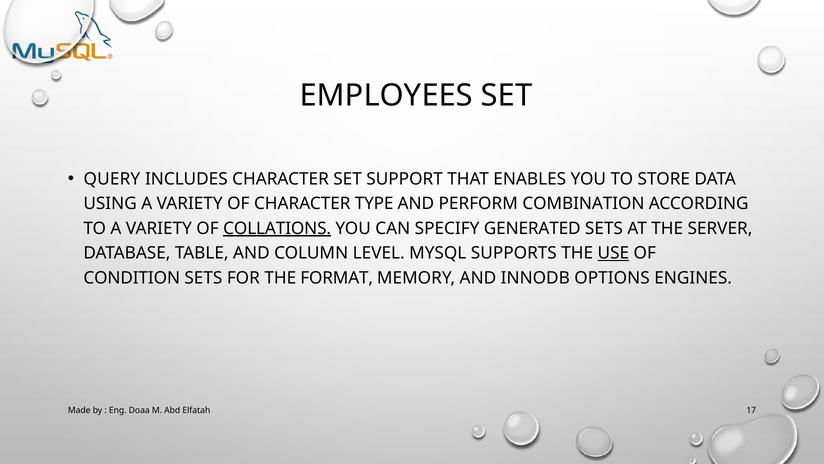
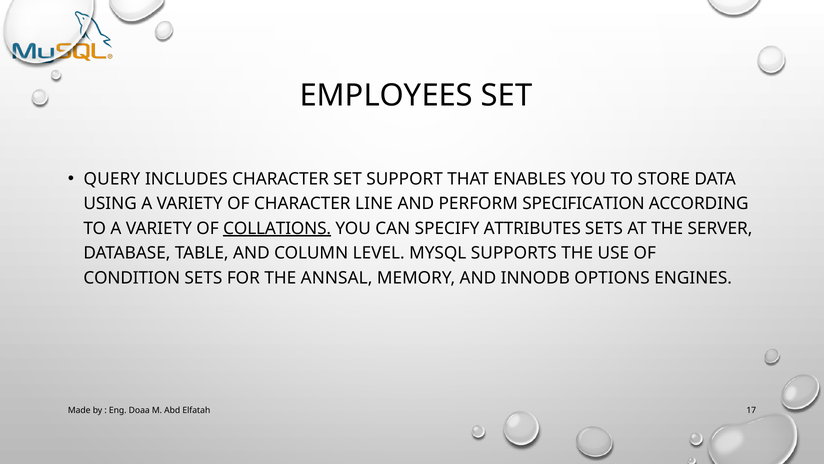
TYPE: TYPE -> LINE
COMBINATION: COMBINATION -> SPECIFICATION
GENERATED: GENERATED -> ATTRIBUTES
USE underline: present -> none
FORMAT: FORMAT -> ANNSAL
